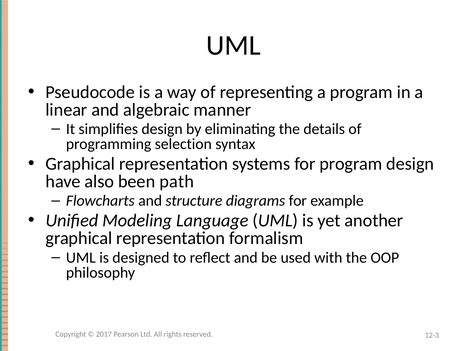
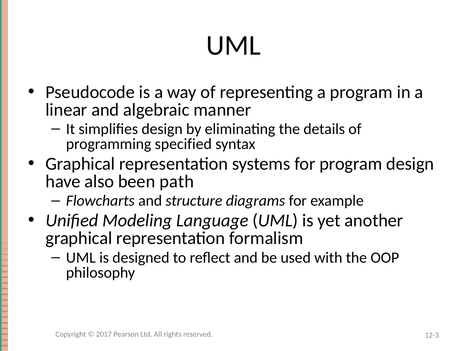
selection: selection -> specified
